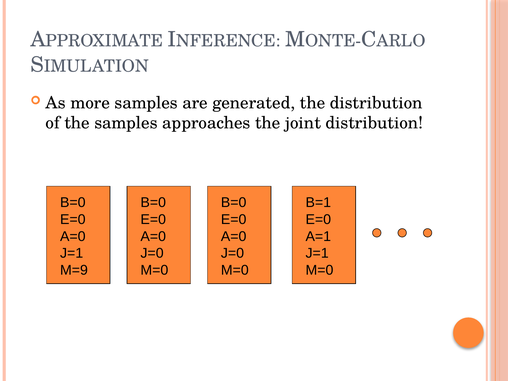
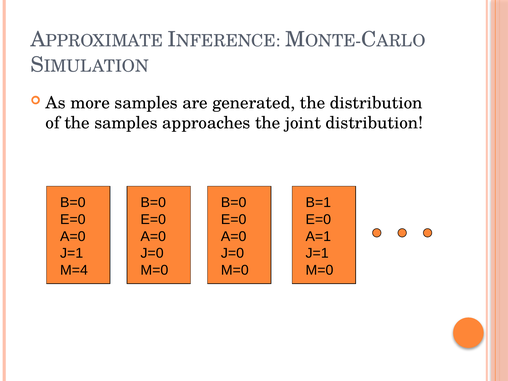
M=9: M=9 -> M=4
